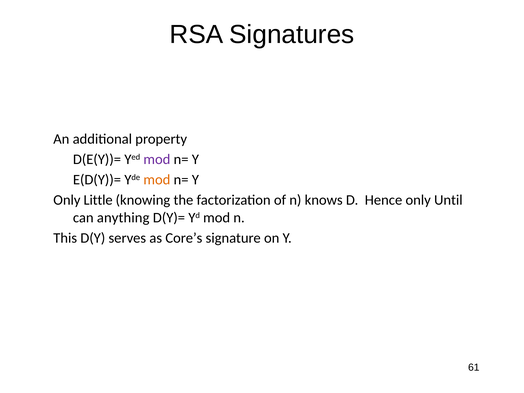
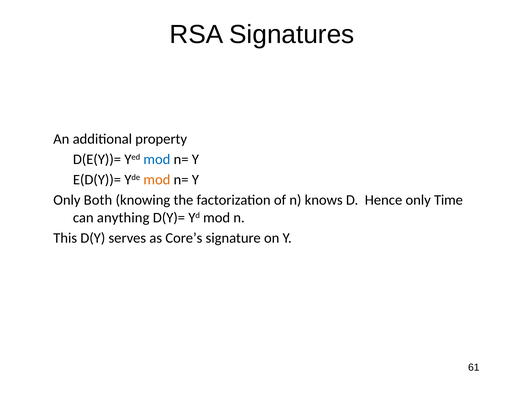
mod at (157, 159) colour: purple -> blue
Little: Little -> Both
Until: Until -> Time
